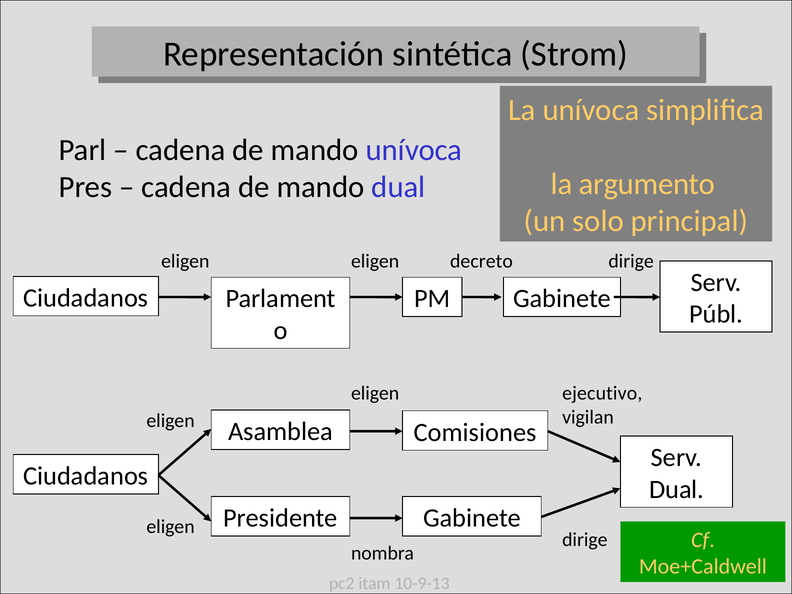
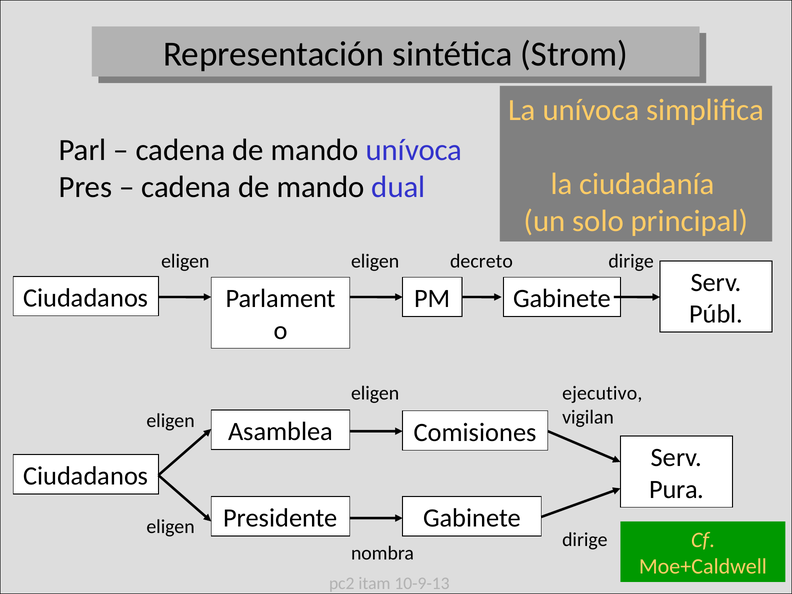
argumento: argumento -> ciudadanía
Dual at (677, 489): Dual -> Pura
